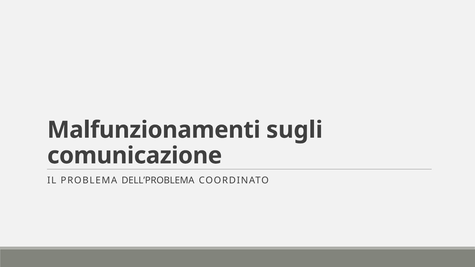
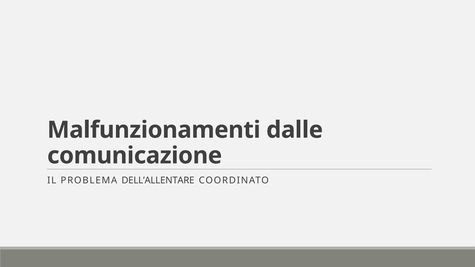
sugli: sugli -> dalle
DELL’PROBLEMA: DELL’PROBLEMA -> DELL’ALLENTARE
